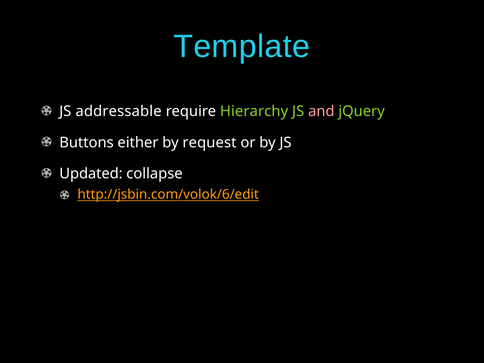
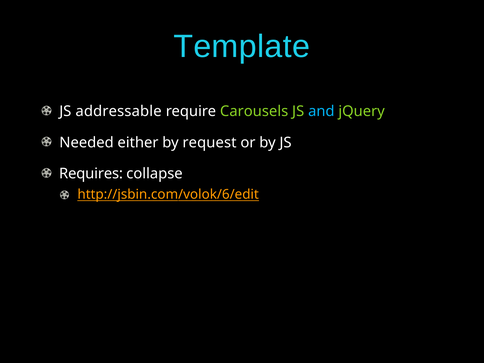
Hierarchy: Hierarchy -> Carousels
and colour: pink -> light blue
Buttons: Buttons -> Needed
Updated: Updated -> Requires
